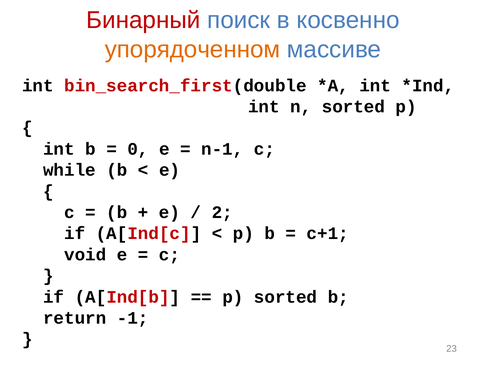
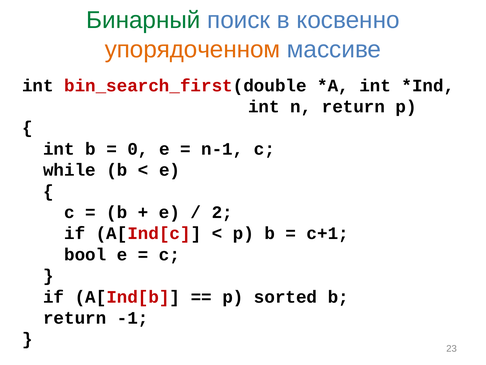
Бинарный colour: red -> green
n sorted: sorted -> return
void: void -> bool
